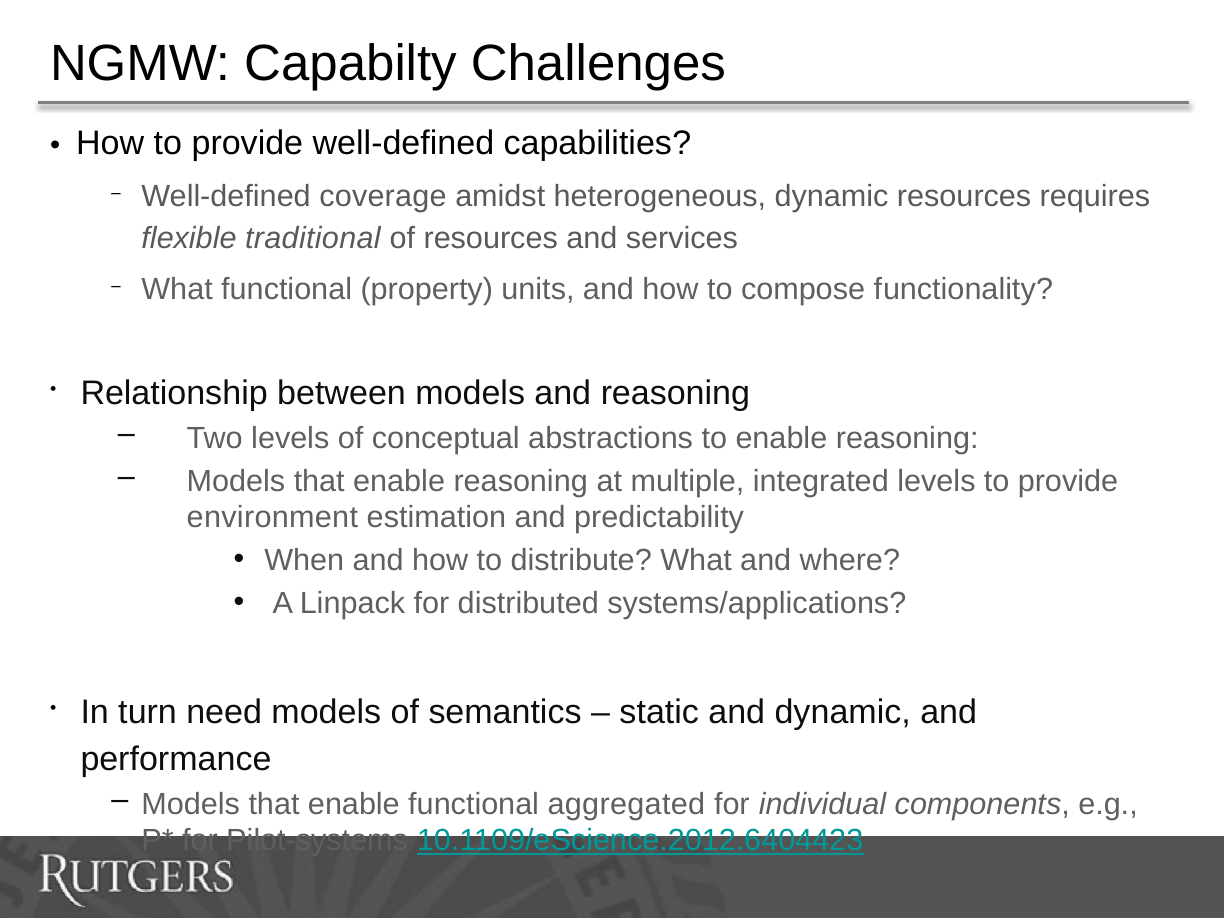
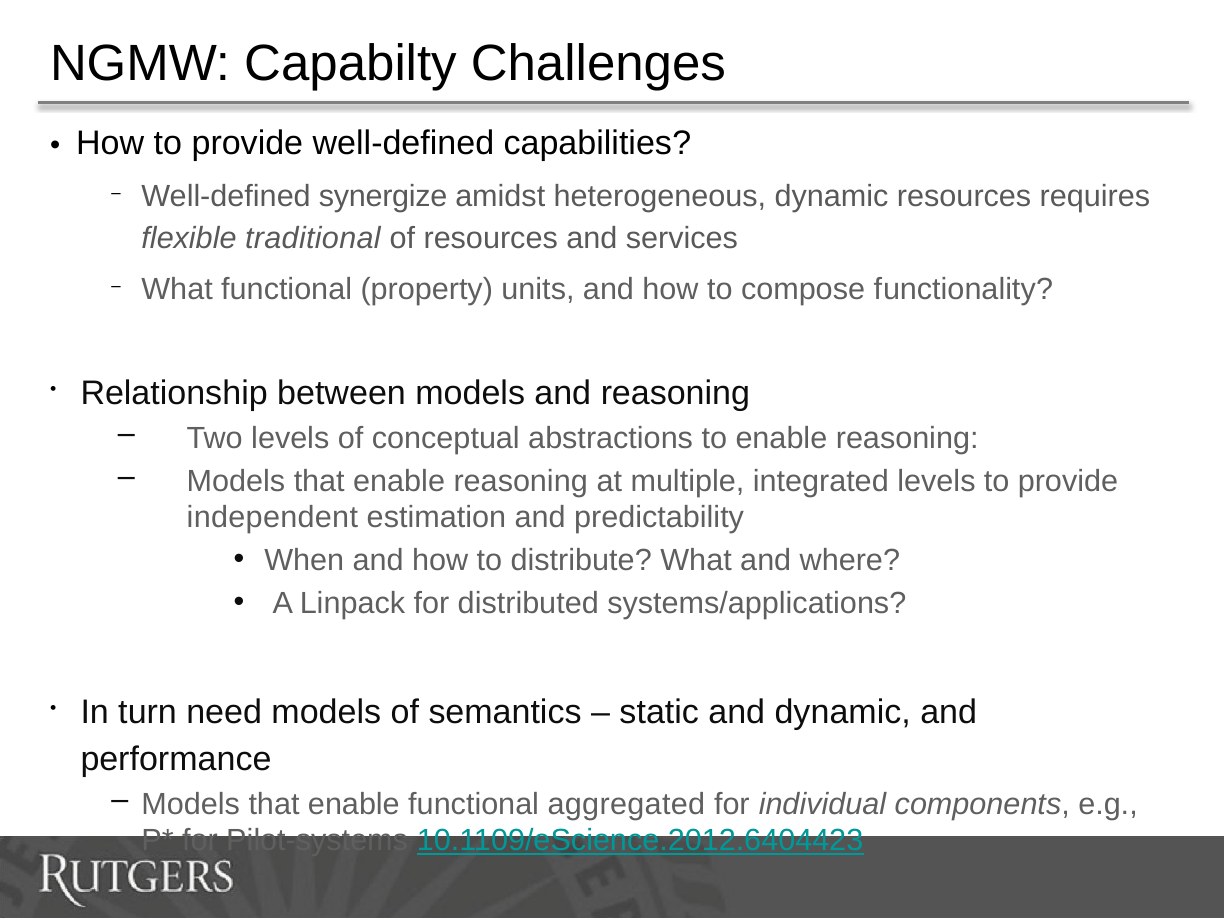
coverage: coverage -> synergize
environment: environment -> independent
